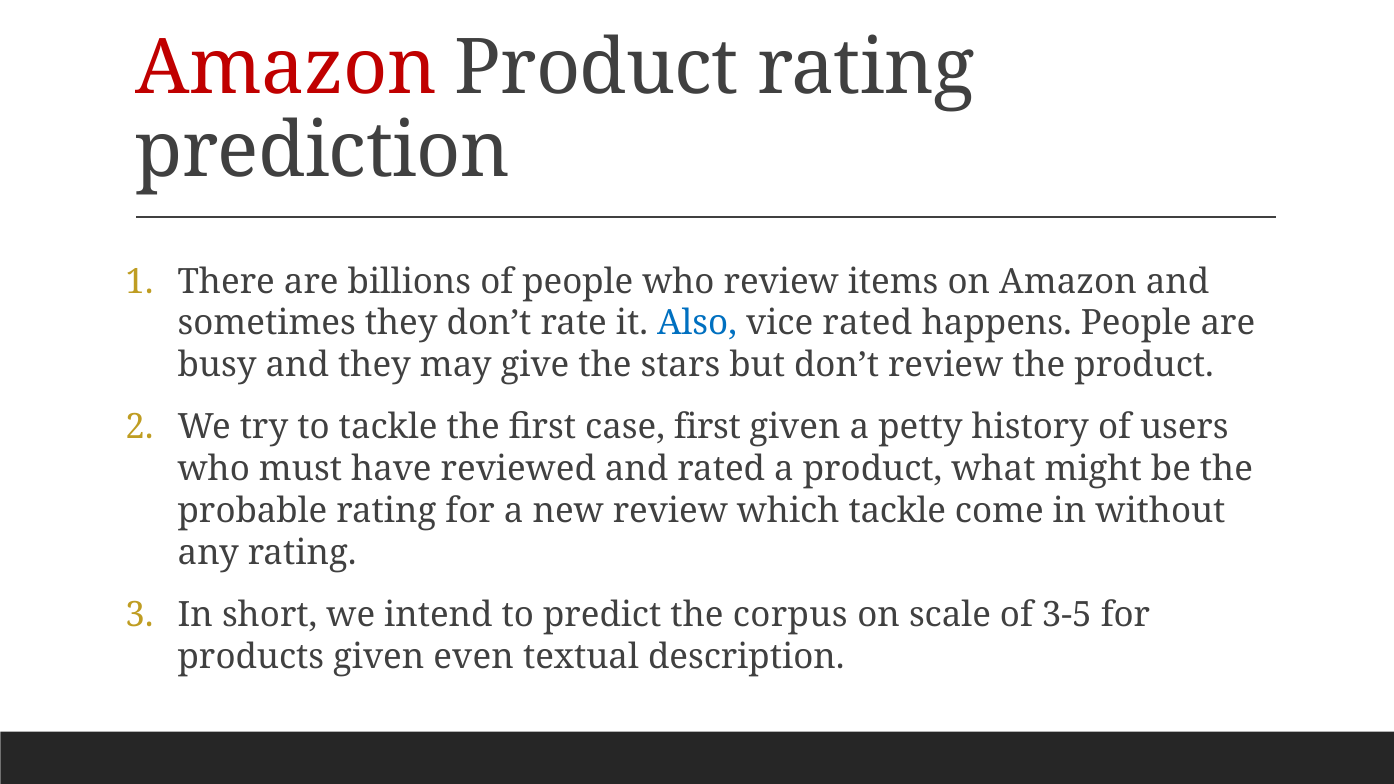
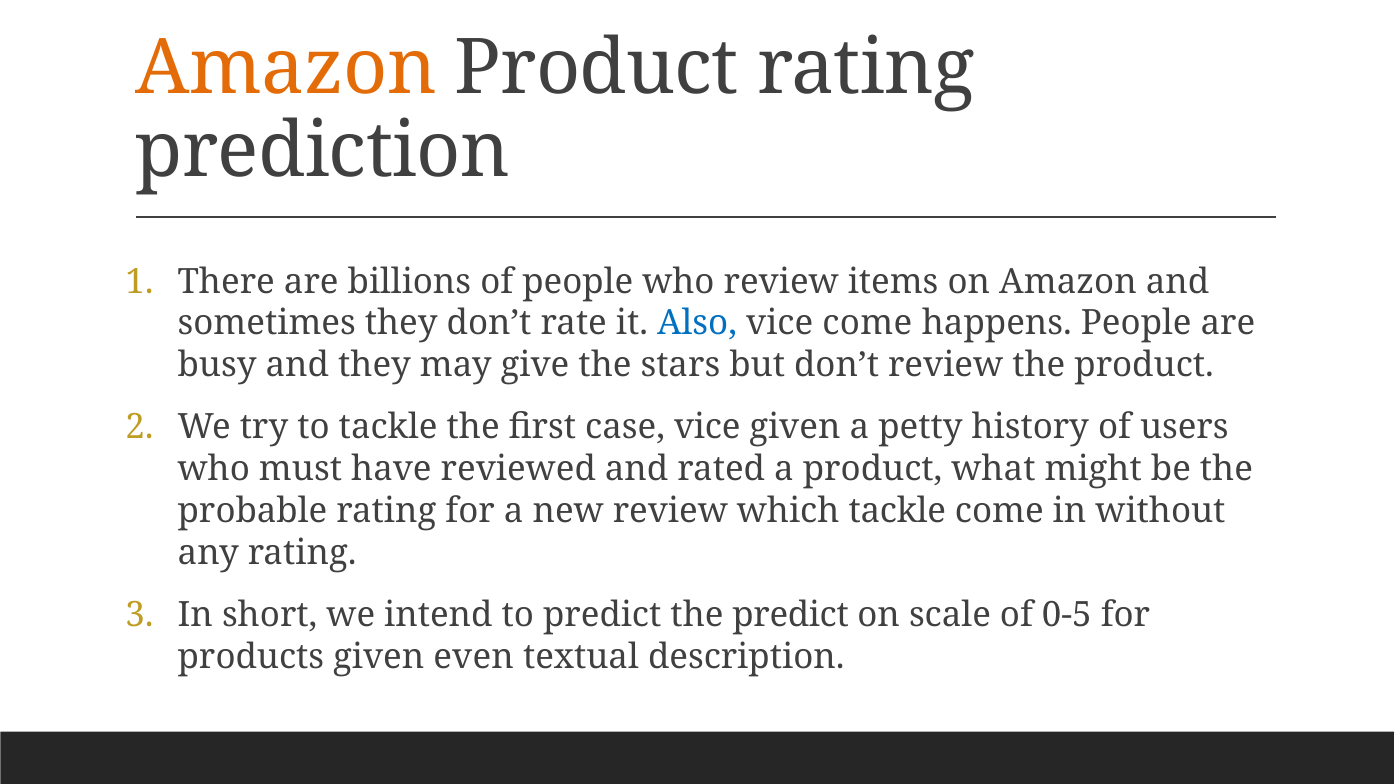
Amazon at (286, 68) colour: red -> orange
vice rated: rated -> come
case first: first -> vice
the corpus: corpus -> predict
3-5: 3-5 -> 0-5
